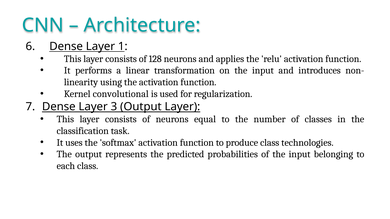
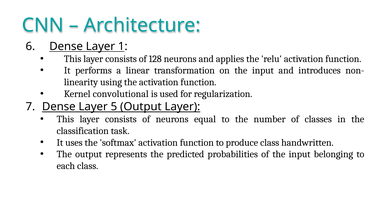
3: 3 -> 5
technologies: technologies -> handwritten
